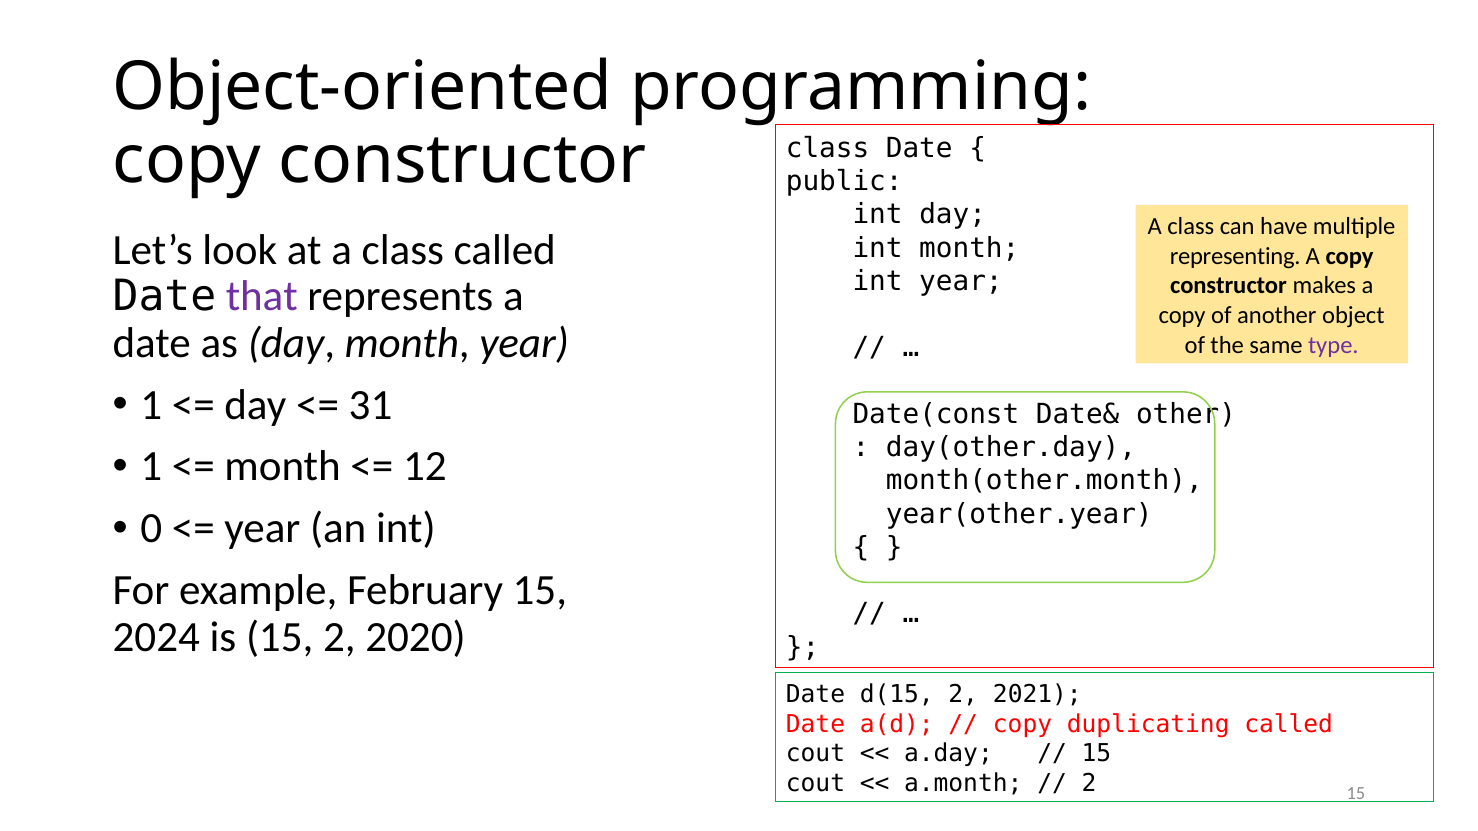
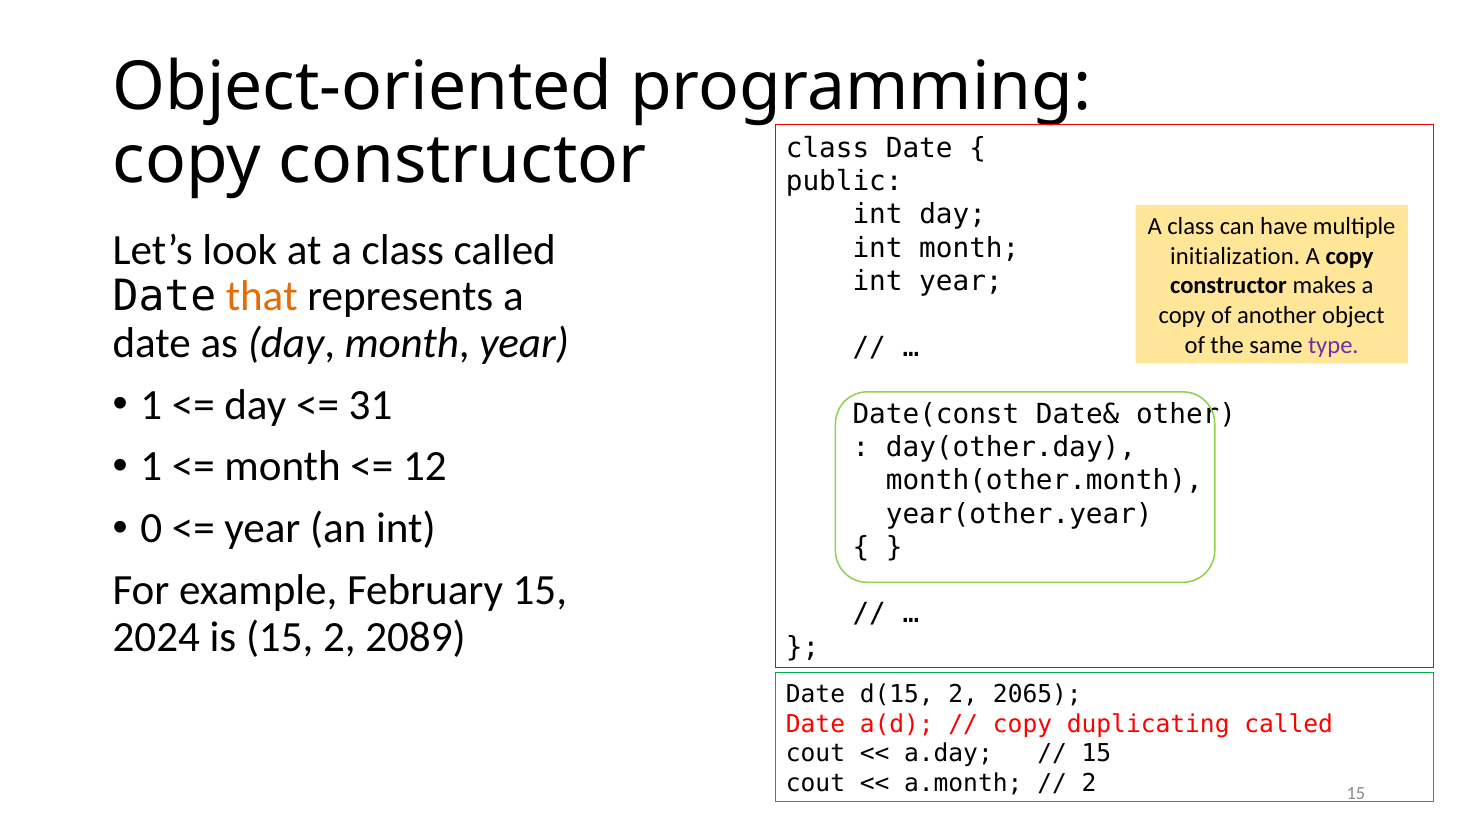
representing: representing -> initialization
that colour: purple -> orange
2020: 2020 -> 2089
2021: 2021 -> 2065
